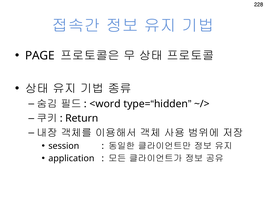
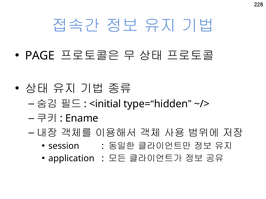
<word: <word -> <initial
Return: Return -> Ename
